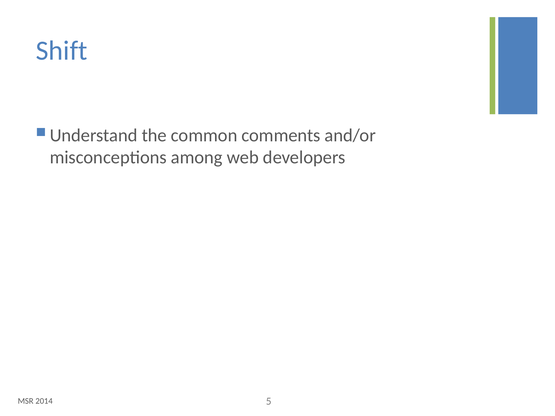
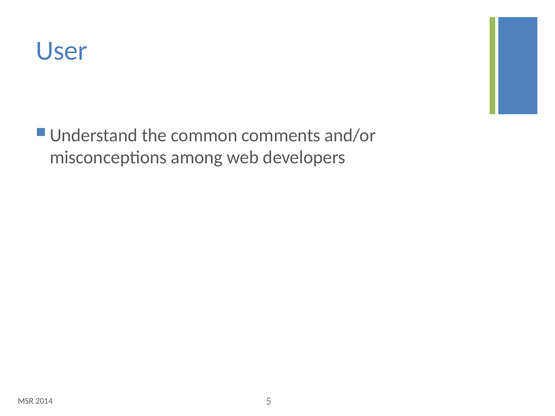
Shift: Shift -> User
